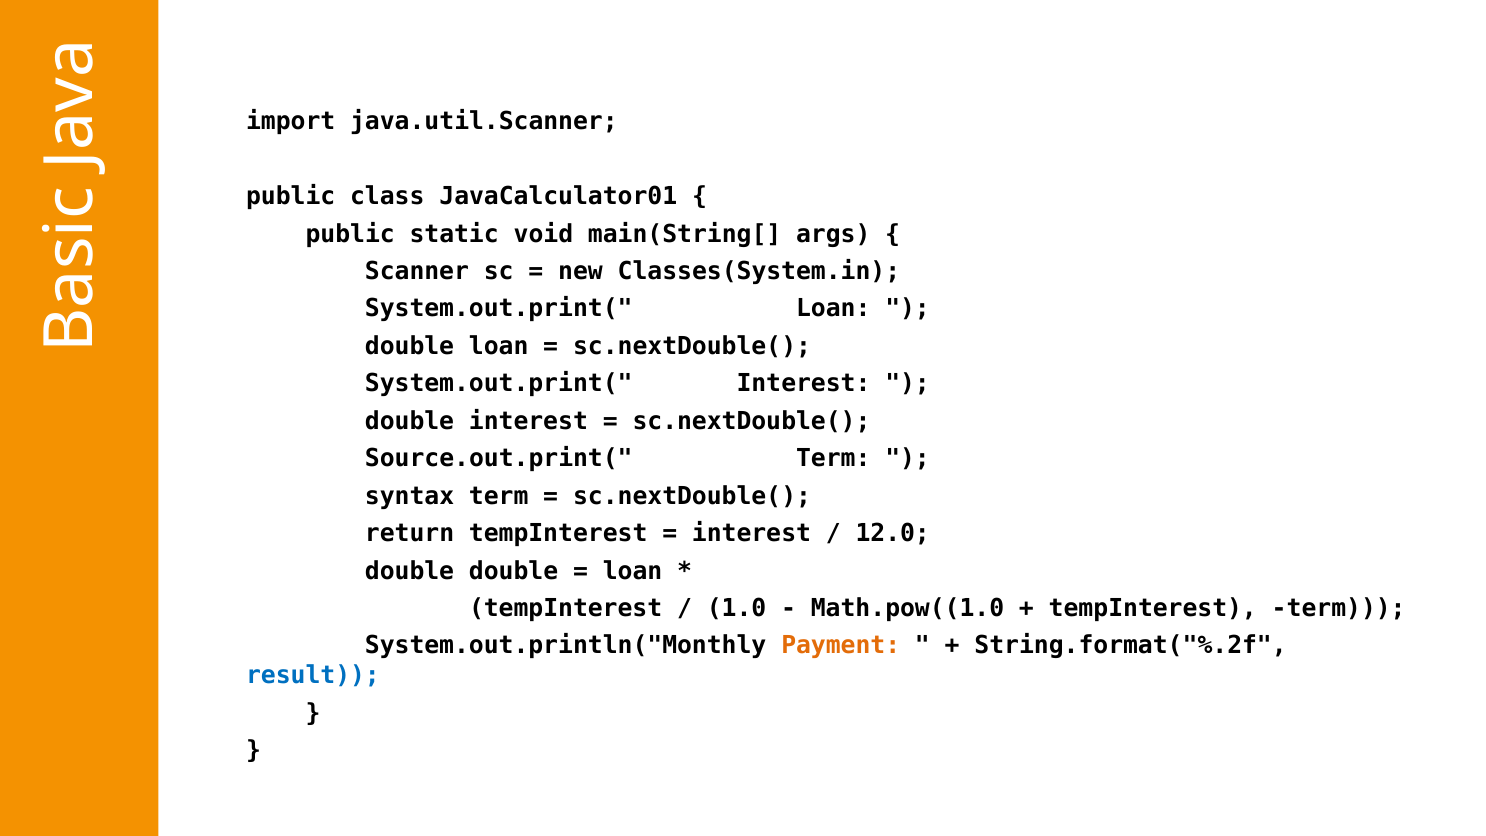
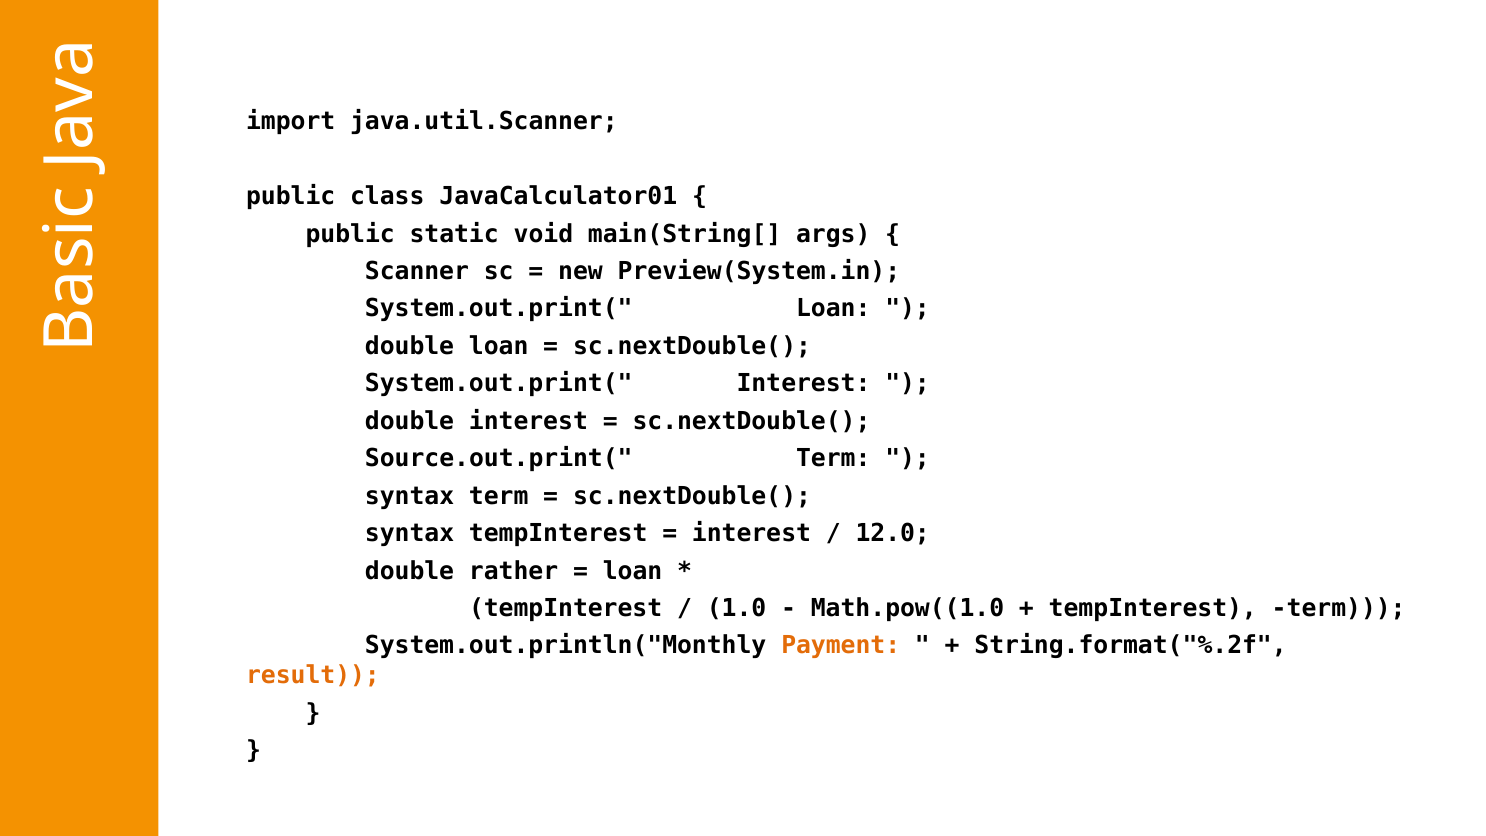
Classes(System.in: Classes(System.in -> Preview(System.in
return at (410, 533): return -> syntax
double double: double -> rather
result colour: blue -> orange
